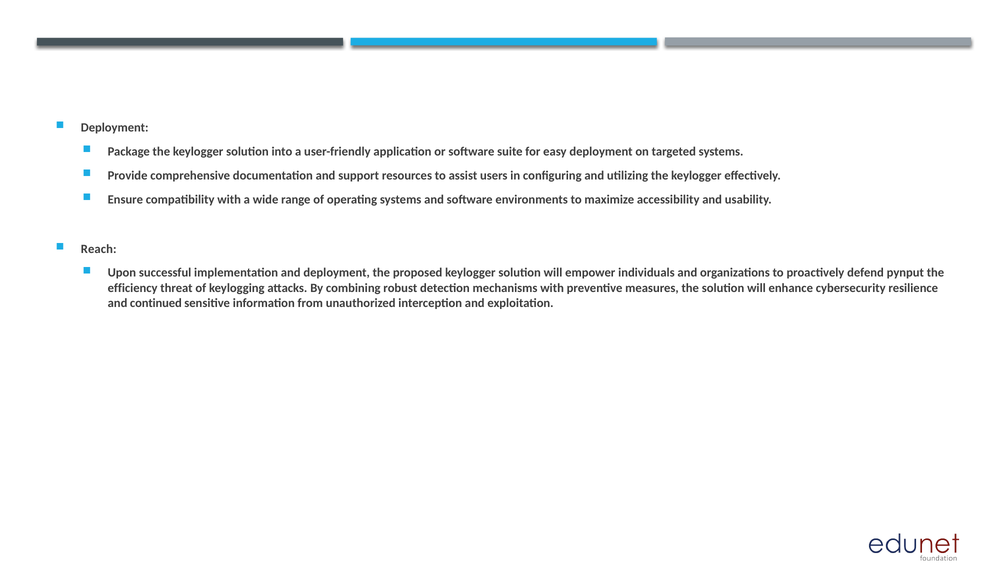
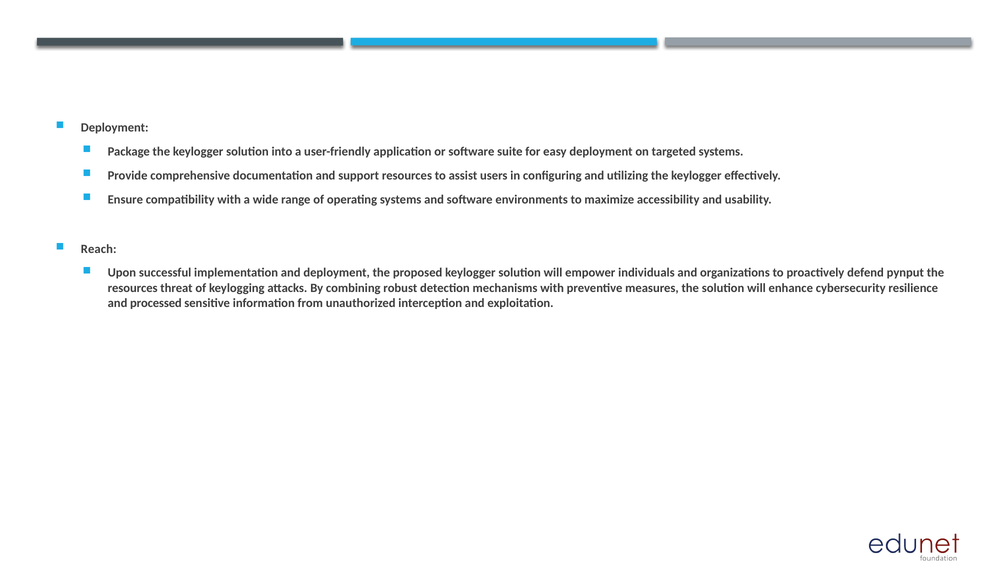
efficiency at (133, 288): efficiency -> resources
continued: continued -> processed
